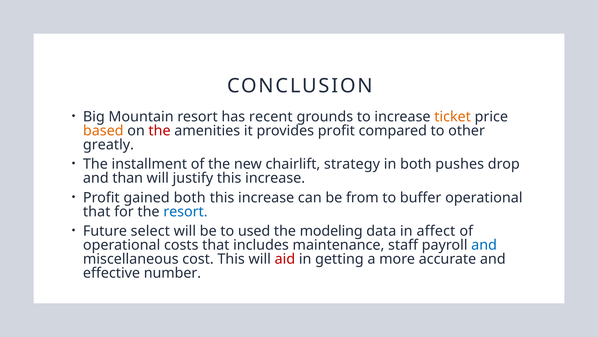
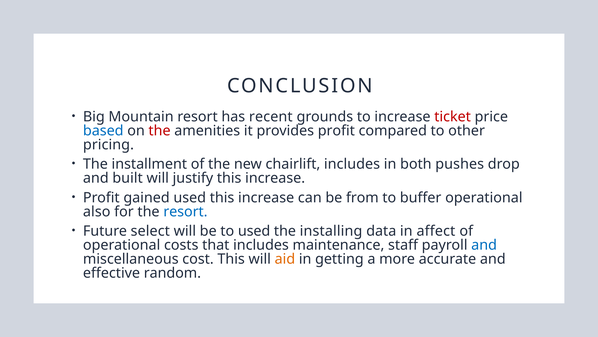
ticket colour: orange -> red
based colour: orange -> blue
greatly: greatly -> pricing
chairlift strategy: strategy -> includes
than: than -> built
gained both: both -> used
that at (97, 211): that -> also
modeling: modeling -> installing
aid colour: red -> orange
number: number -> random
